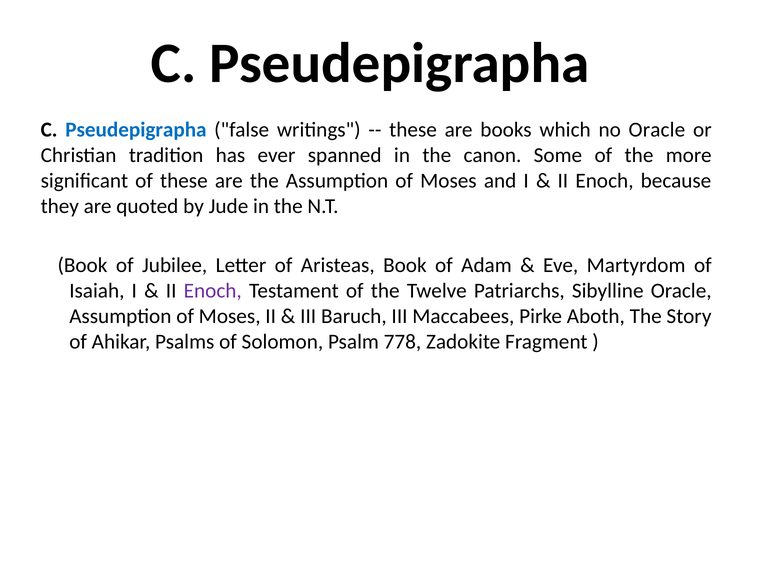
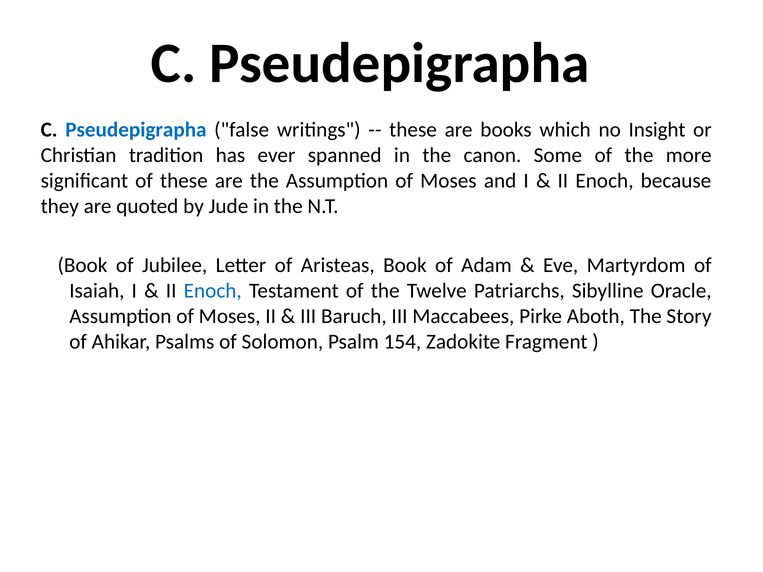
no Oracle: Oracle -> Insight
Enoch at (213, 291) colour: purple -> blue
778: 778 -> 154
